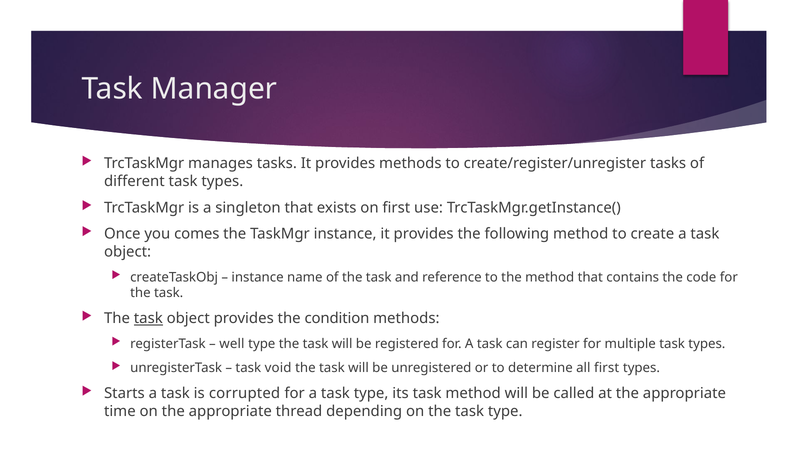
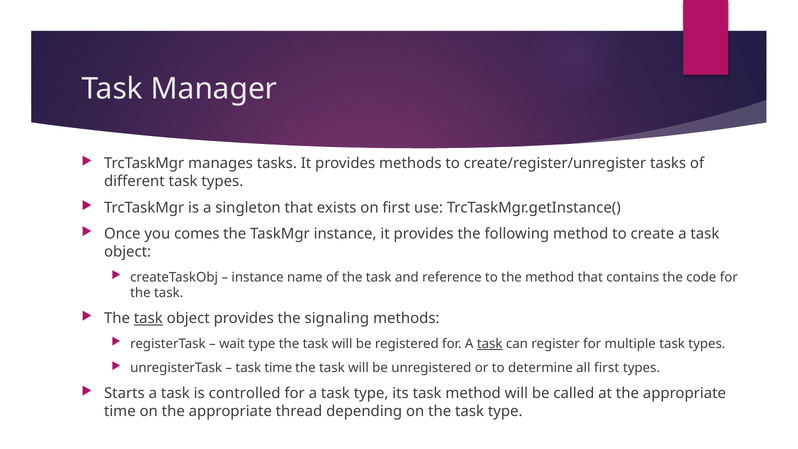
condition: condition -> signaling
well: well -> wait
task at (490, 344) underline: none -> present
task void: void -> time
corrupted: corrupted -> controlled
